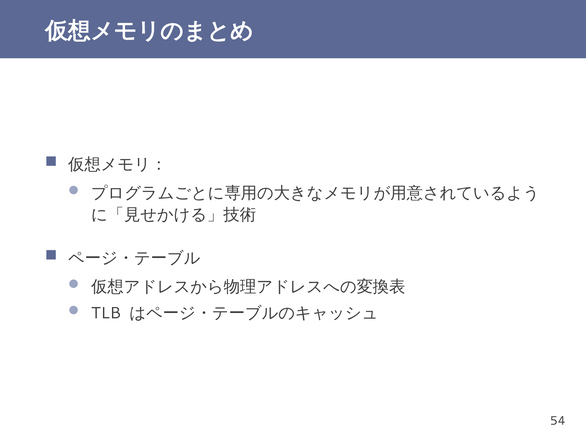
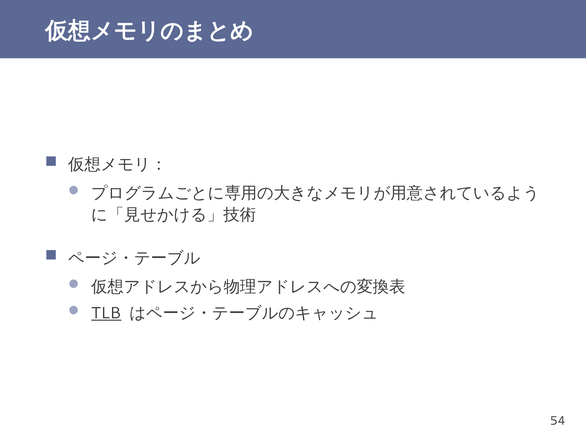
TLB underline: none -> present
